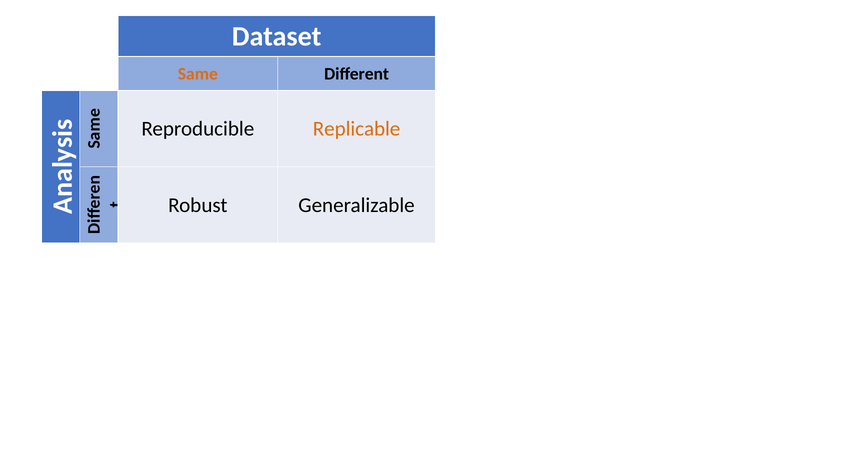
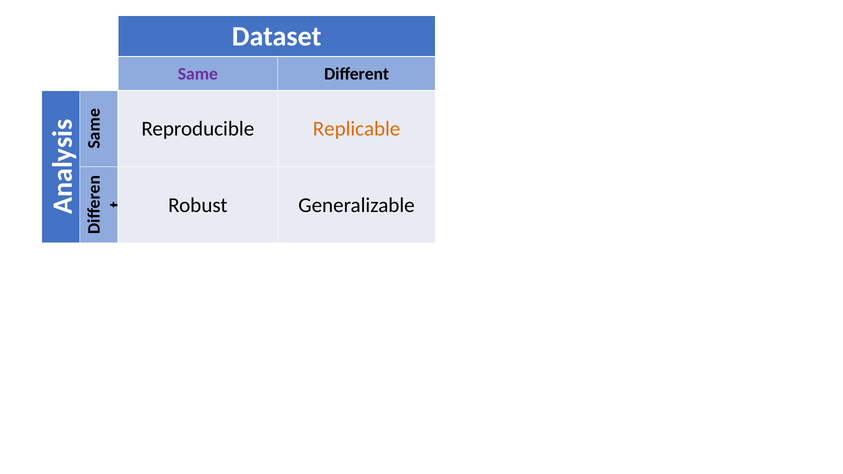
Same colour: orange -> purple
